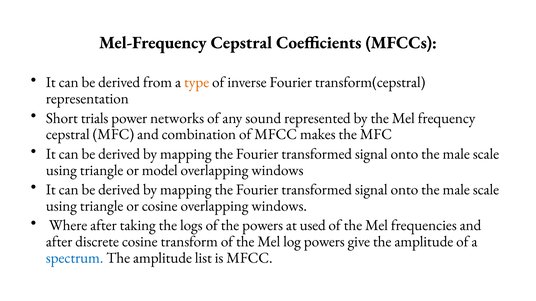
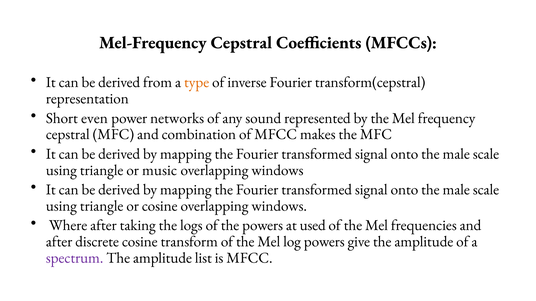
trials: trials -> even
model: model -> music
spectrum colour: blue -> purple
